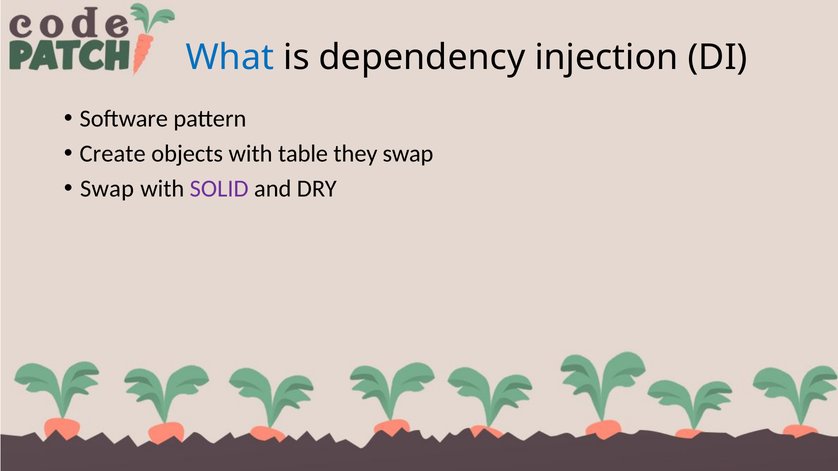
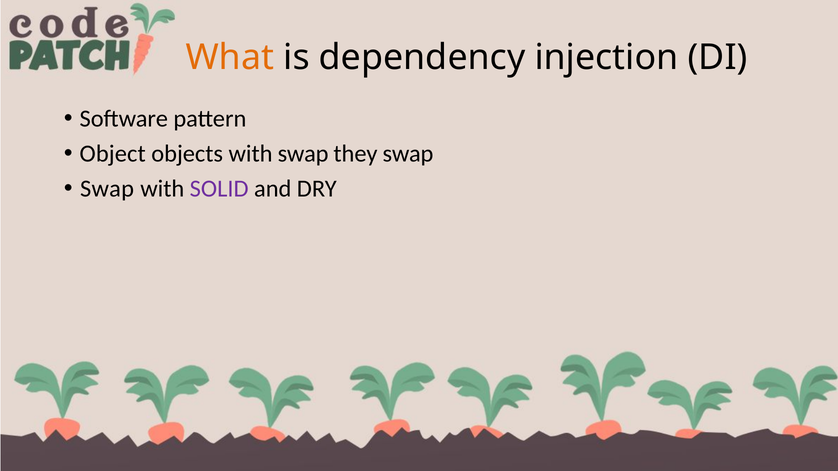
What colour: blue -> orange
Create: Create -> Object
with table: table -> swap
